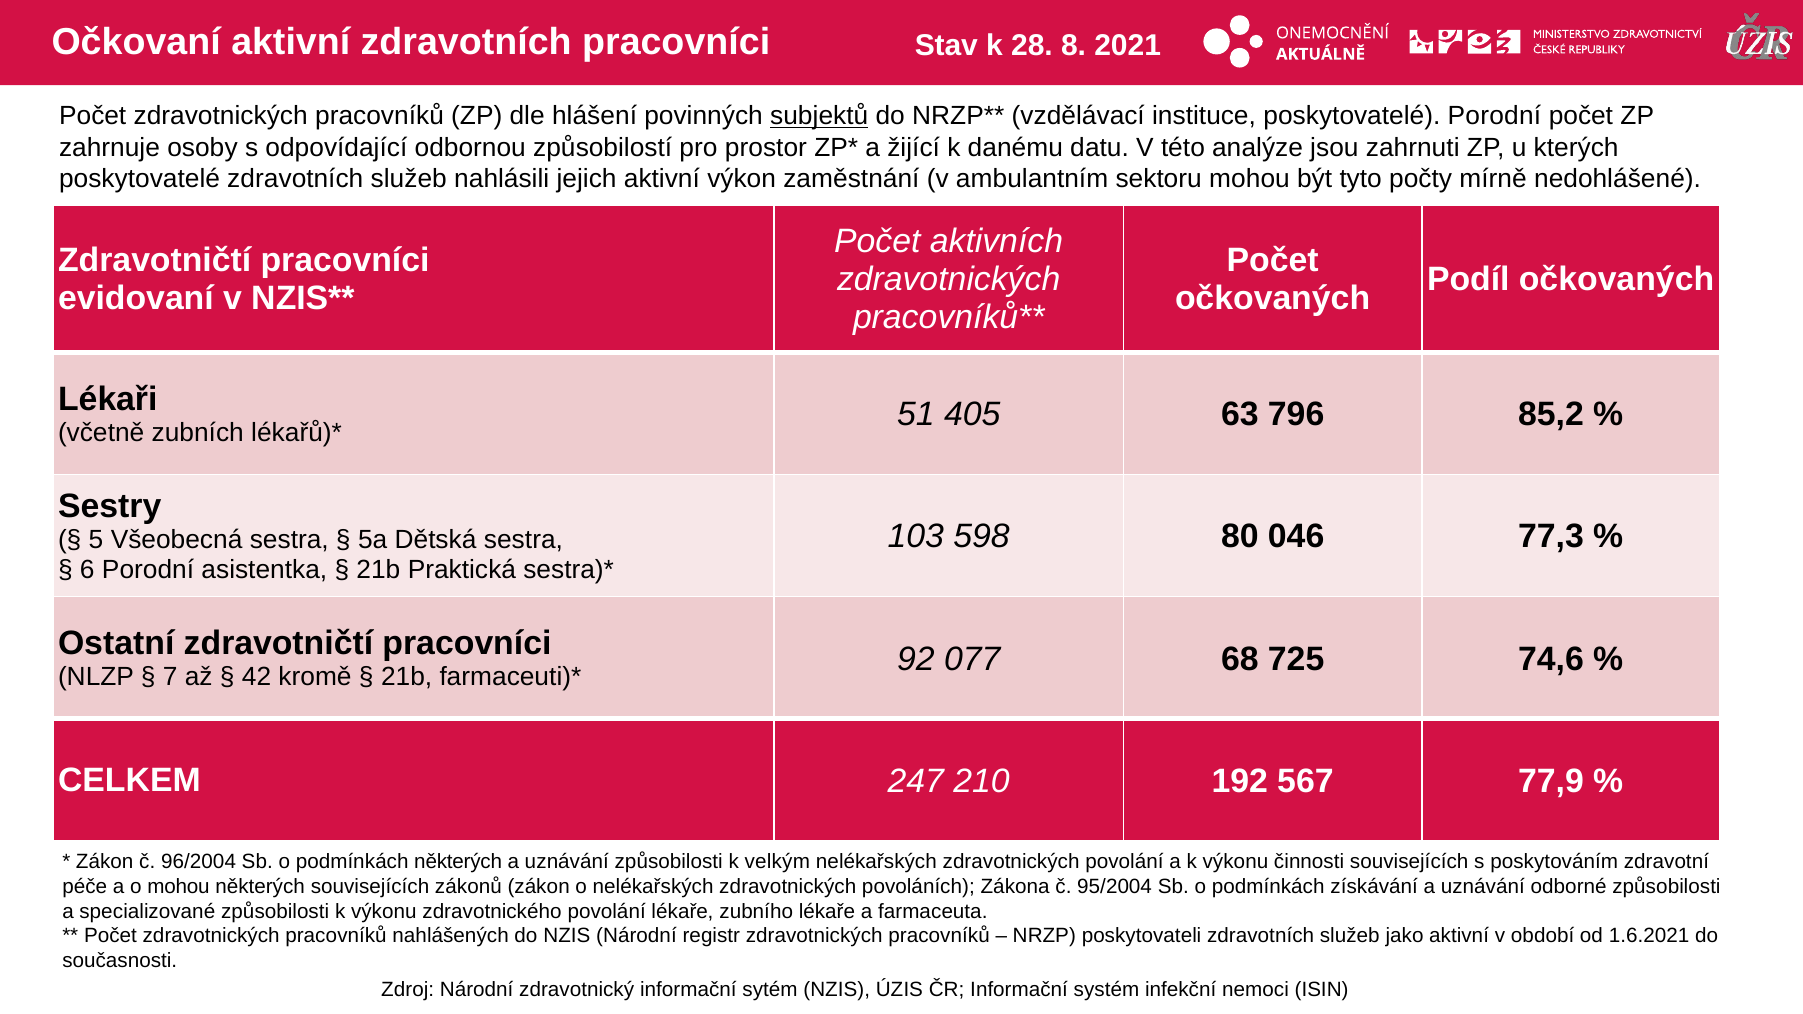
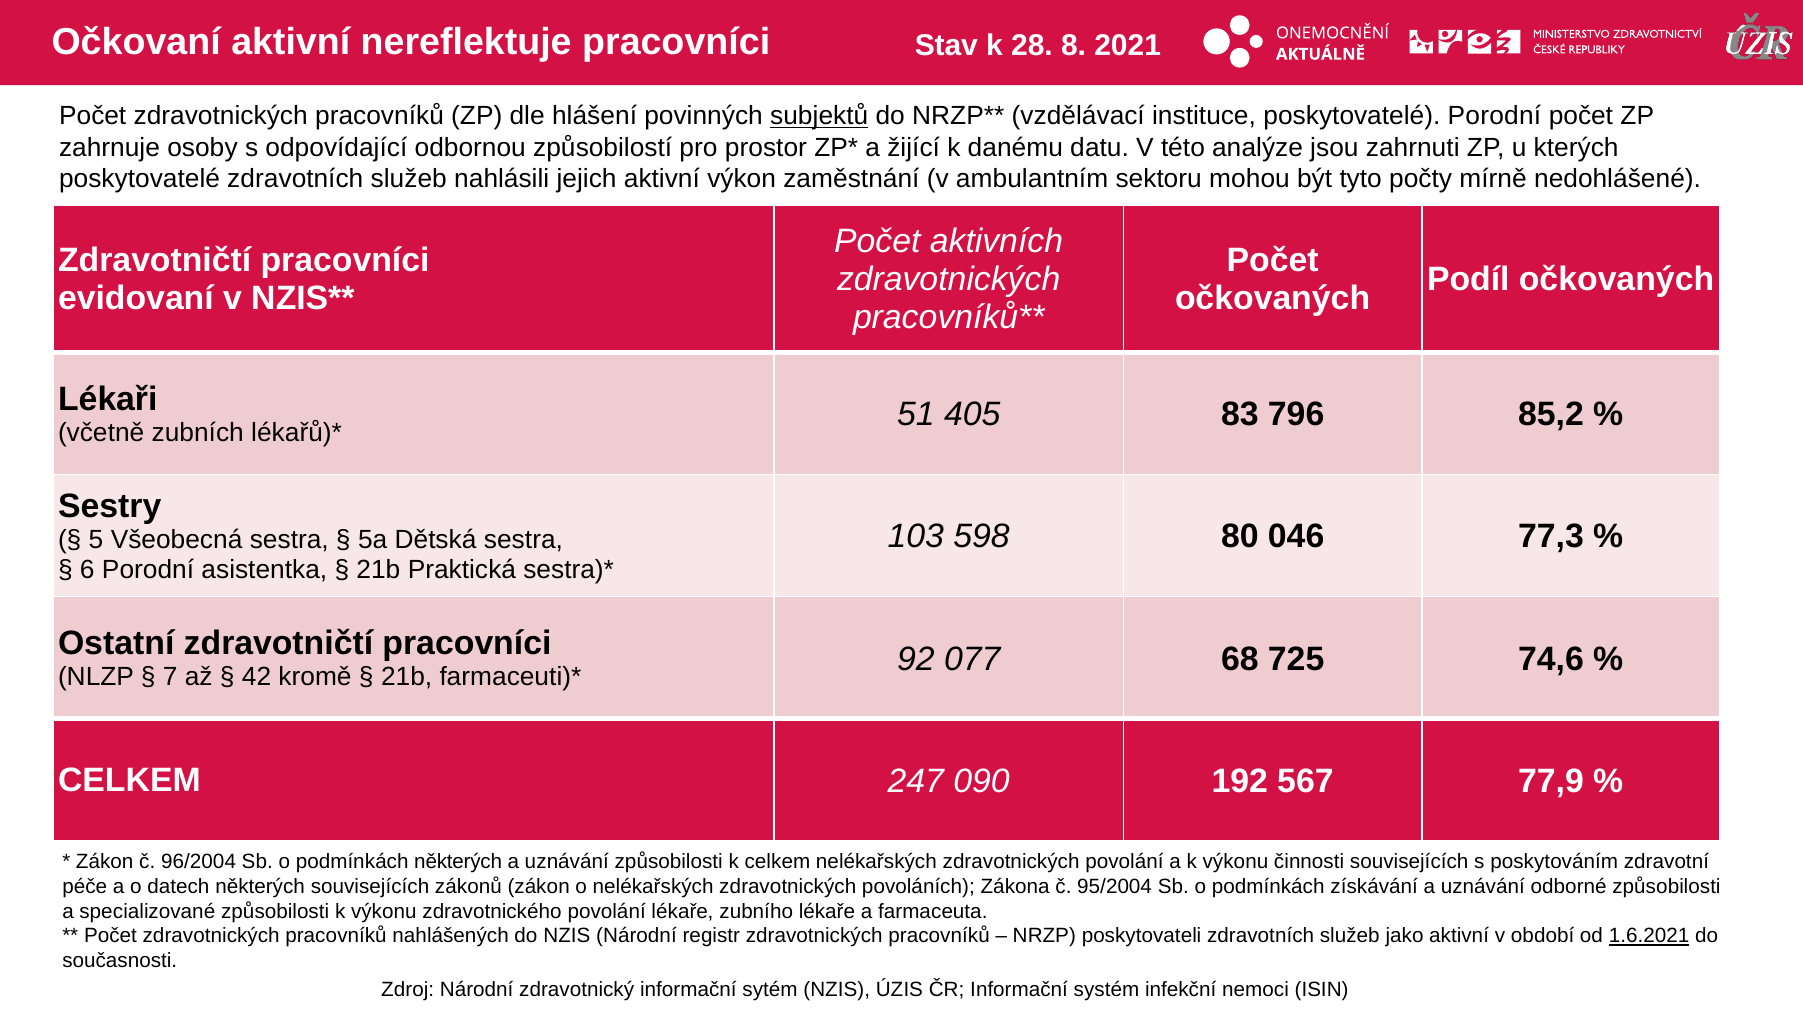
aktivní zdravotních: zdravotních -> nereflektuje
63: 63 -> 83
210: 210 -> 090
k velkým: velkým -> celkem
o mohou: mohou -> datech
1.6.2021 underline: none -> present
